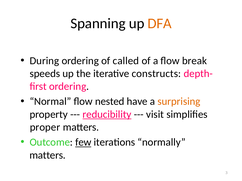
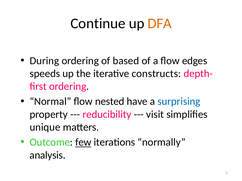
Spanning: Spanning -> Continue
called: called -> based
break: break -> edges
surprising colour: orange -> blue
reducibility underline: present -> none
proper: proper -> unique
matters at (48, 156): matters -> analysis
